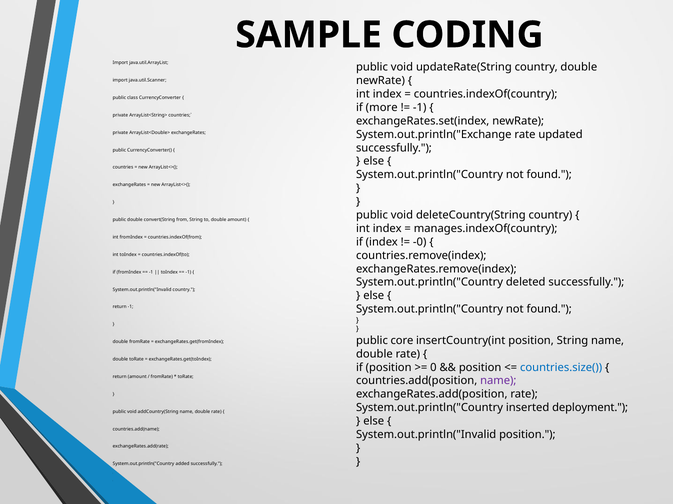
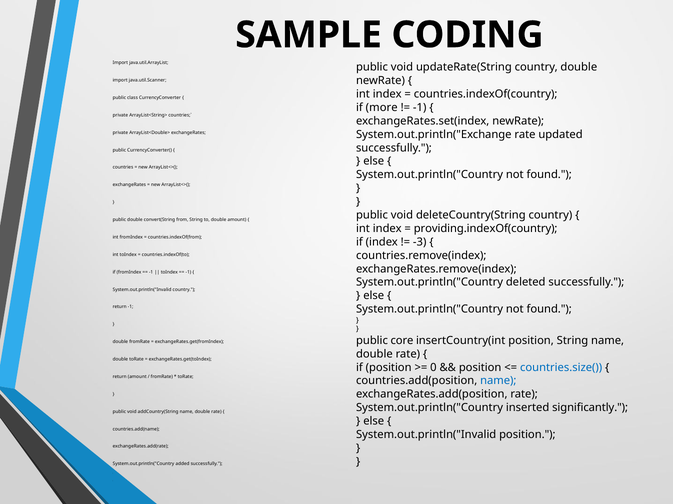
manages.indexOf(country: manages.indexOf(country -> providing.indexOf(country
-0: -0 -> -3
name at (498, 381) colour: purple -> blue
deployment: deployment -> significantly
